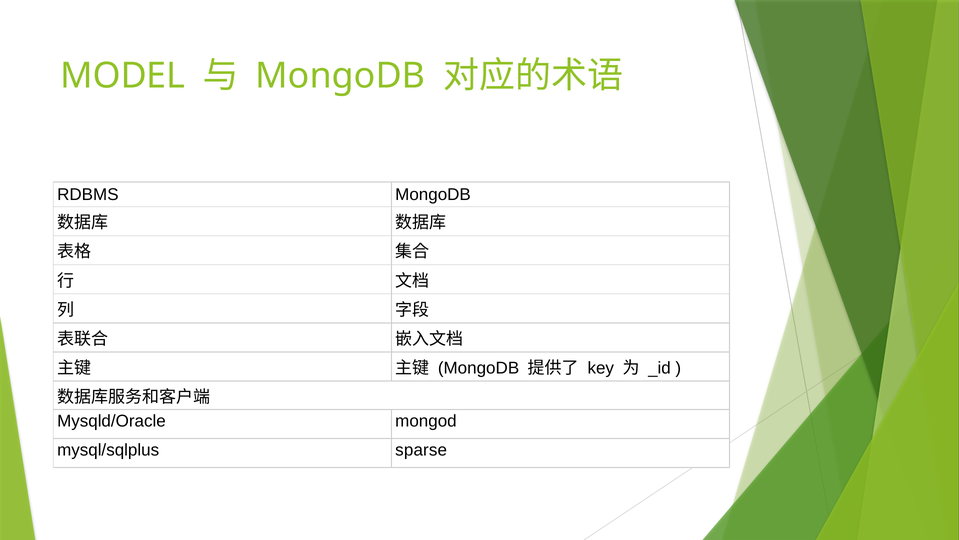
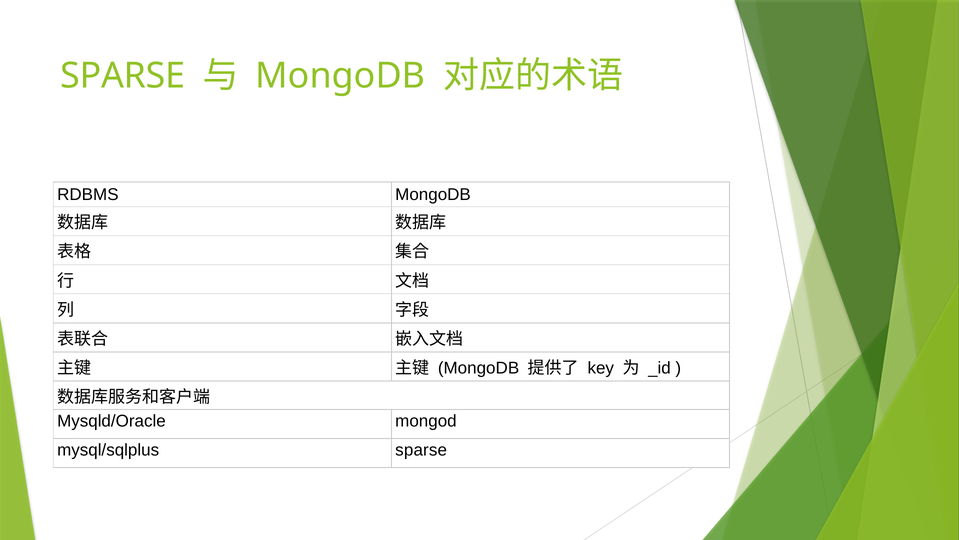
MODEL at (123, 76): MODEL -> SPARSE
